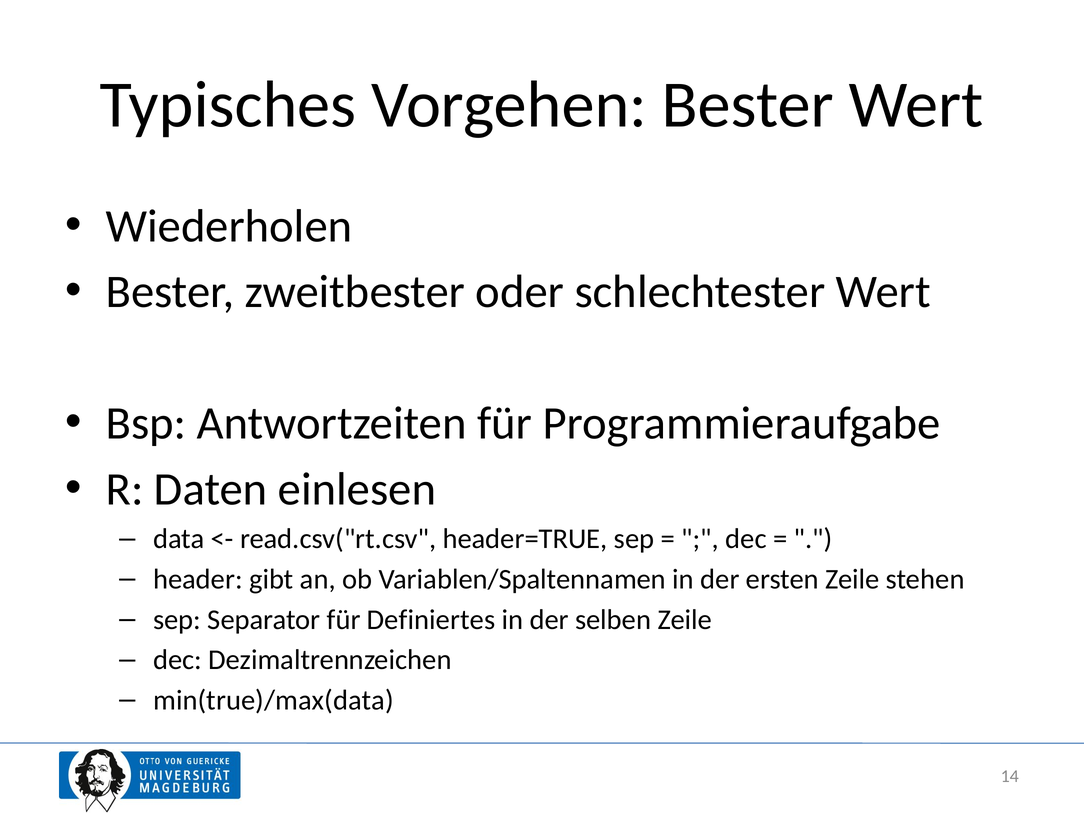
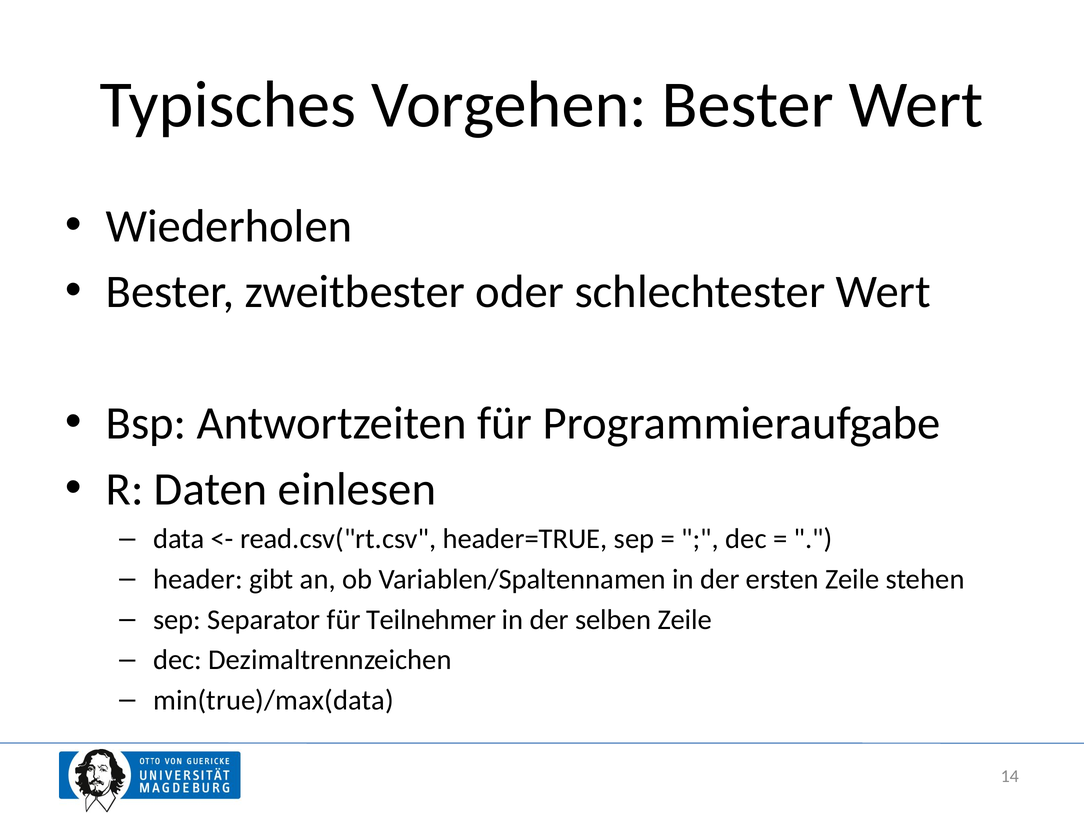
Definiertes: Definiertes -> Teilnehmer
